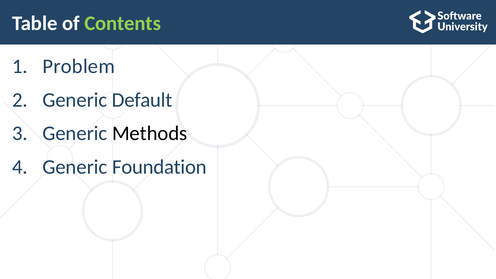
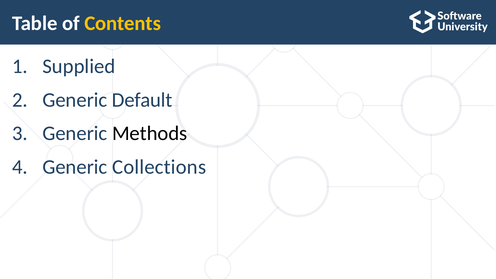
Contents colour: light green -> yellow
Problem: Problem -> Supplied
Foundation: Foundation -> Collections
